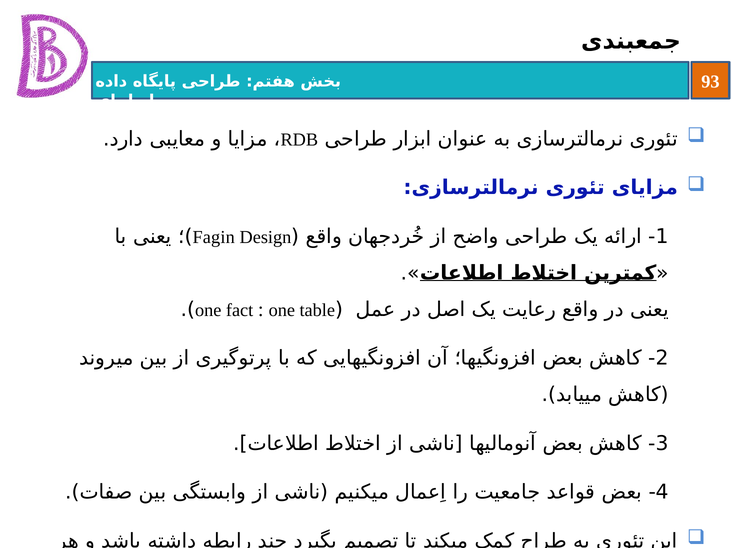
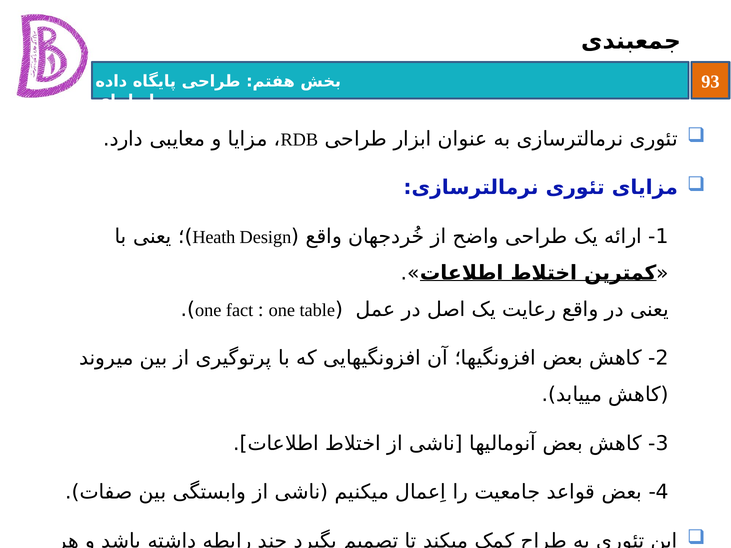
Fagin: Fagin -> Heath
